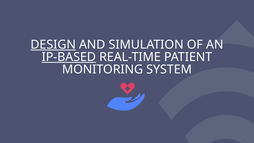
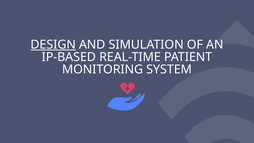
IP-BASED underline: present -> none
